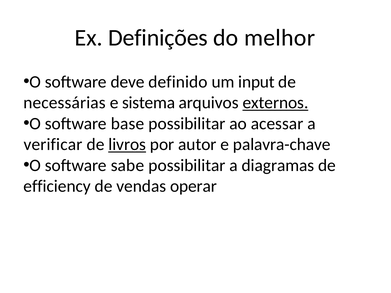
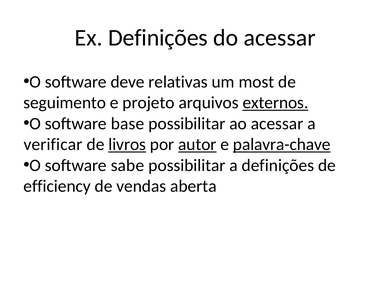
do melhor: melhor -> acessar
definido: definido -> relativas
input: input -> most
necessárias: necessárias -> seguimento
sistema: sistema -> projeto
autor underline: none -> present
palavra-chave underline: none -> present
a diagramas: diagramas -> definições
operar: operar -> aberta
